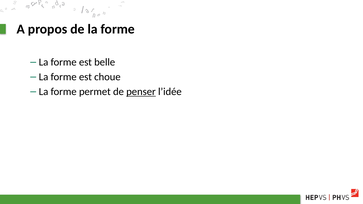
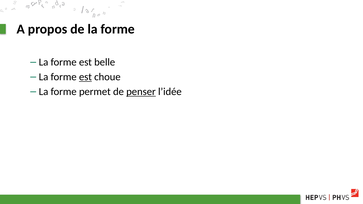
est at (85, 77) underline: none -> present
